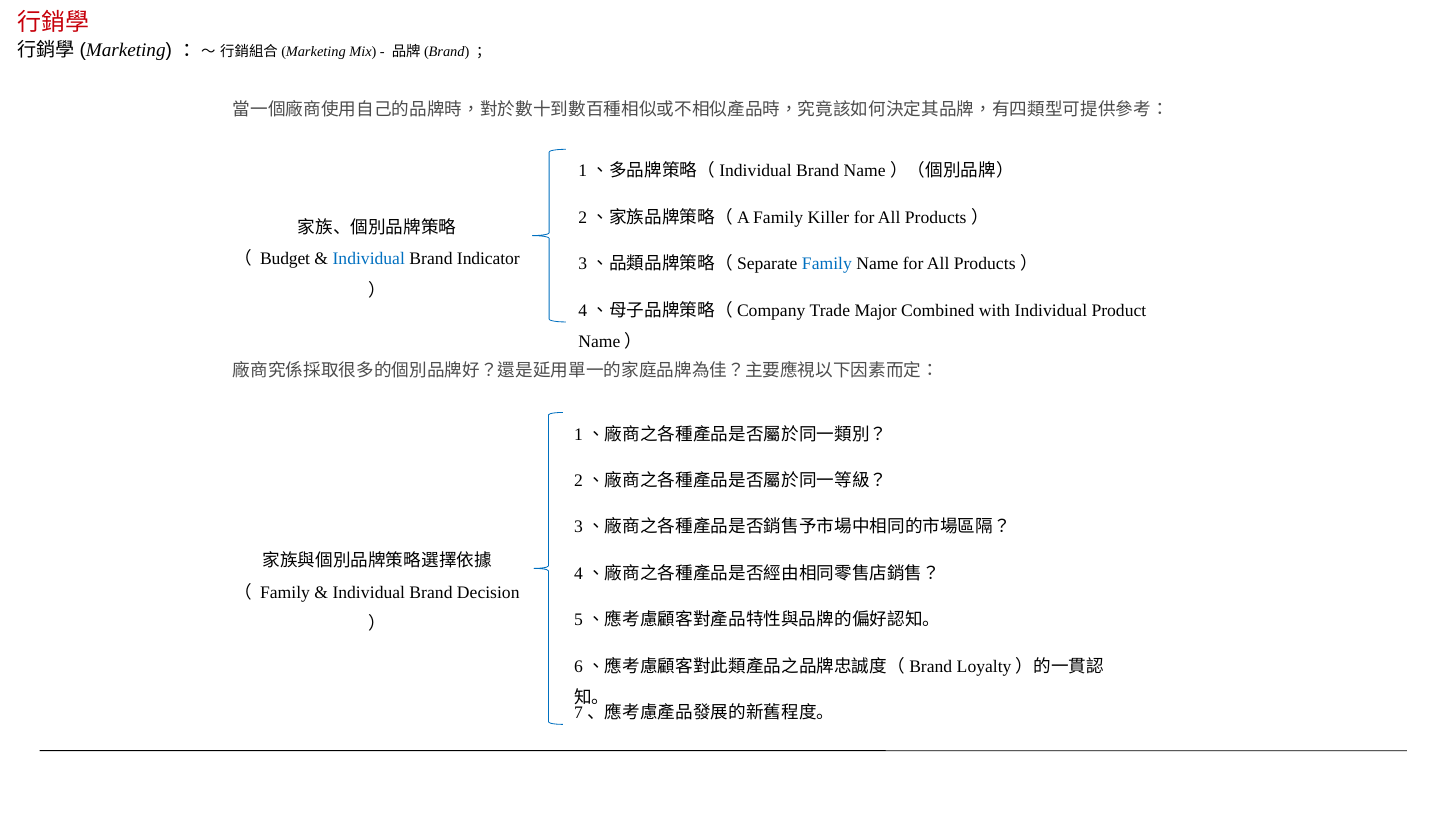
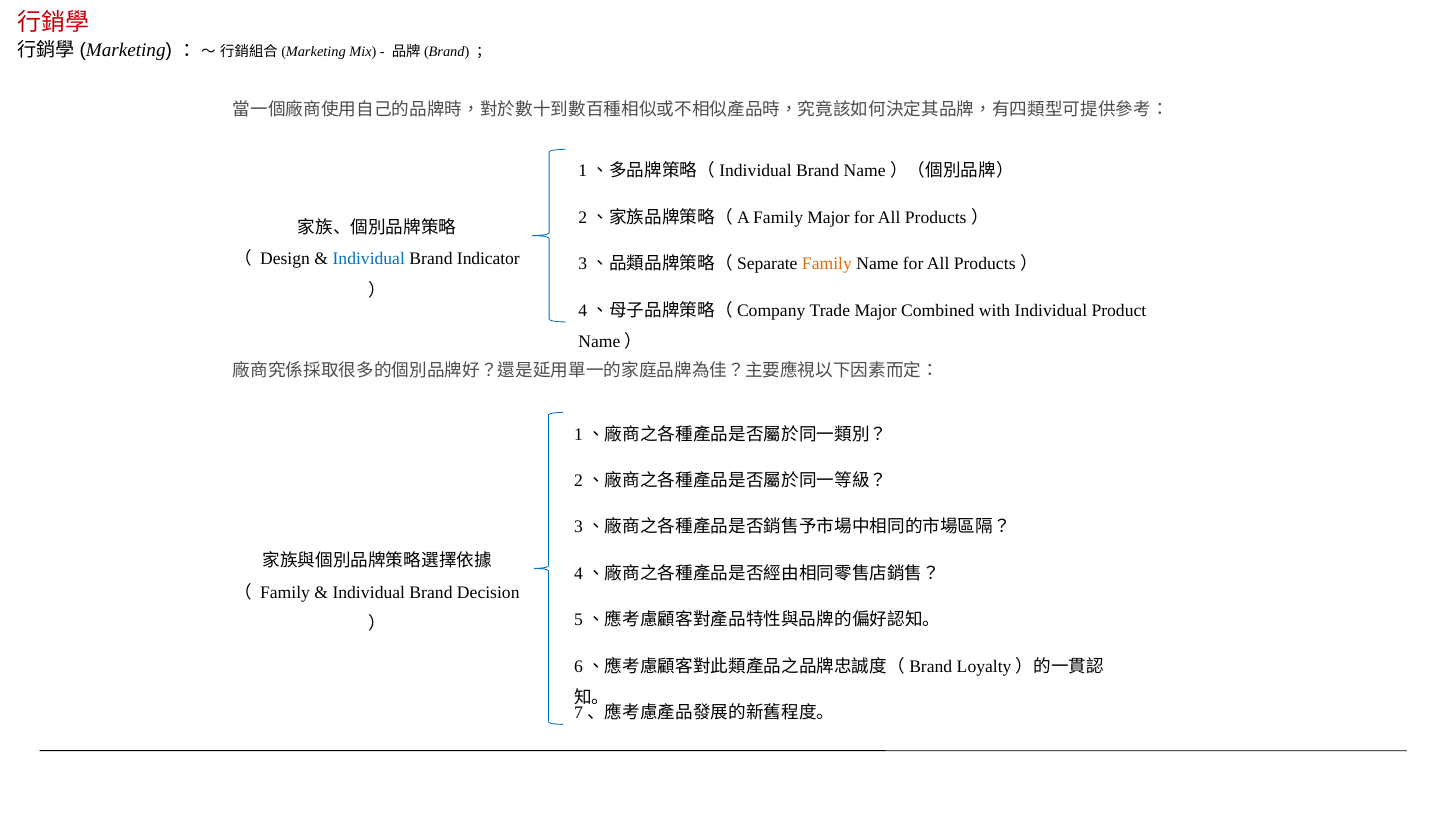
Family Killer: Killer -> Major
Budget: Budget -> Design
Family at (827, 264) colour: blue -> orange
